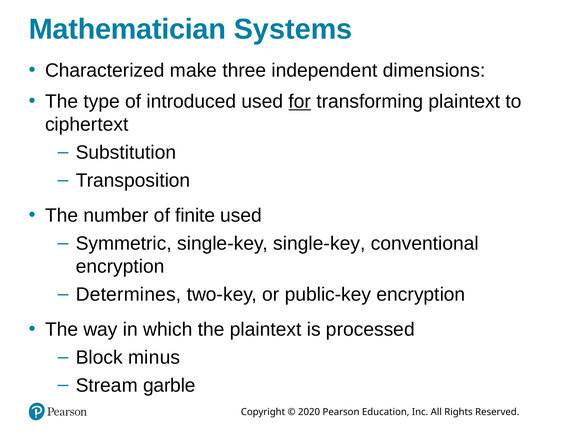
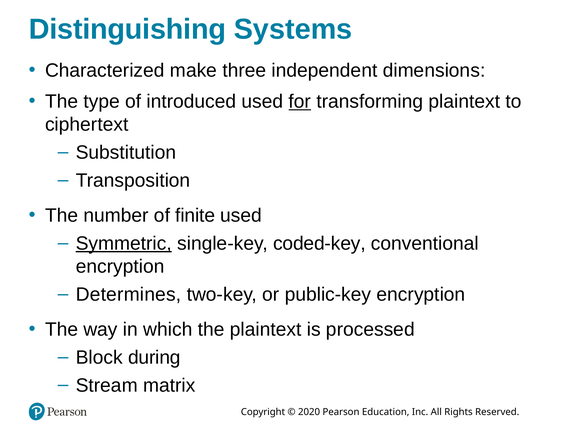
Mathematician: Mathematician -> Distinguishing
Symmetric underline: none -> present
single-key single-key: single-key -> coded-key
minus: minus -> during
garble: garble -> matrix
